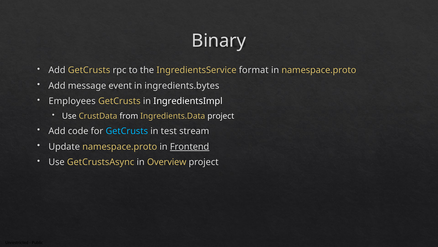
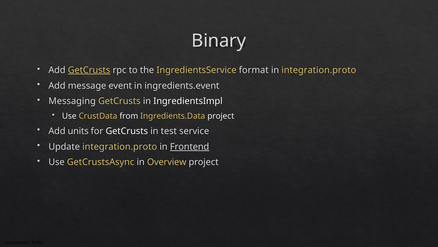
GetCrusts at (89, 70) underline: none -> present
in namespace.proto: namespace.proto -> integration.proto
ingredients.bytes: ingredients.bytes -> ingredients.event
Employees: Employees -> Messaging
code: code -> units
GetCrusts at (127, 131) colour: light blue -> white
stream: stream -> service
Update namespace.proto: namespace.proto -> integration.proto
